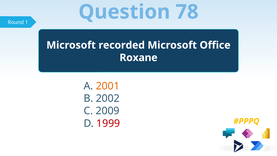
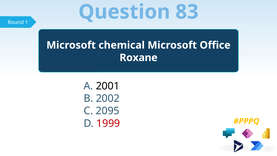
78: 78 -> 83
recorded: recorded -> chemical
2001 colour: orange -> black
2009: 2009 -> 2095
